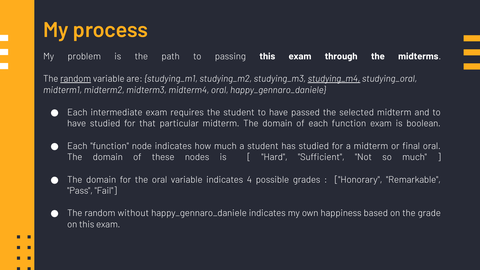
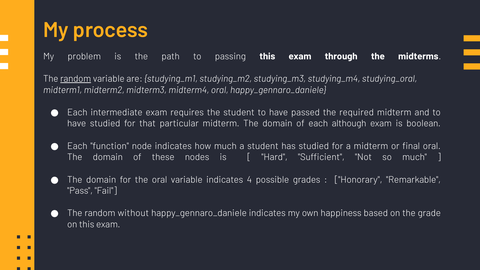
studying_m4 underline: present -> none
selected: selected -> required
of each function: function -> although
